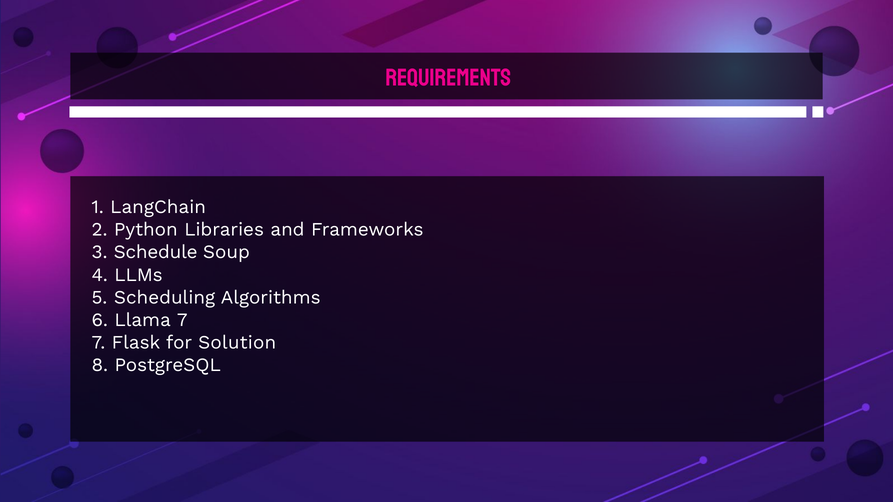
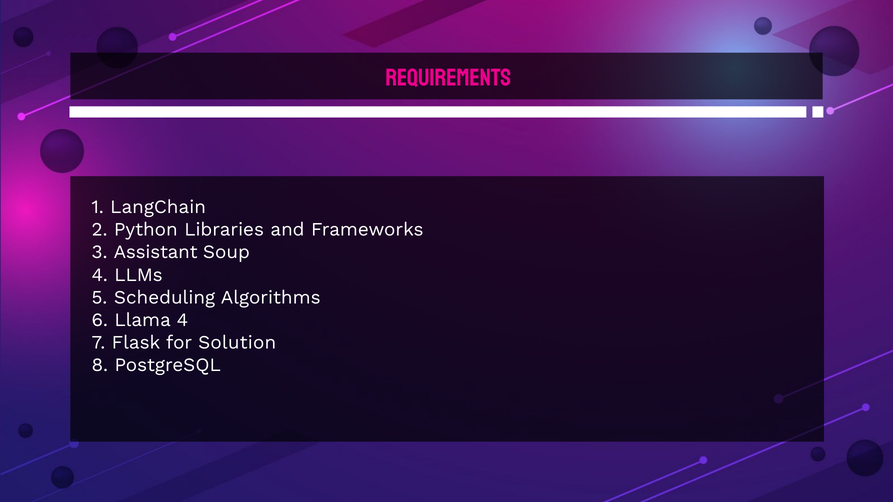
Schedule: Schedule -> Assistant
Llama 7: 7 -> 4
